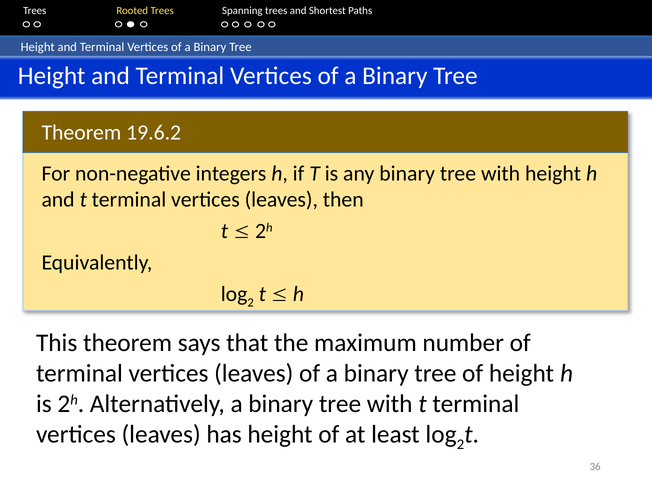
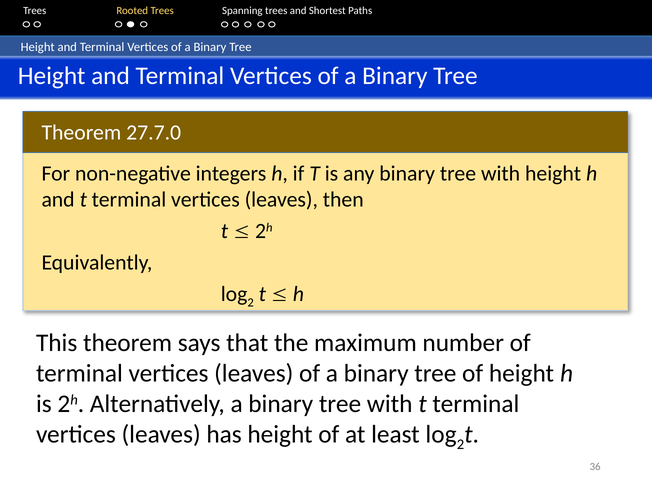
19.6.2: 19.6.2 -> 27.7.0
